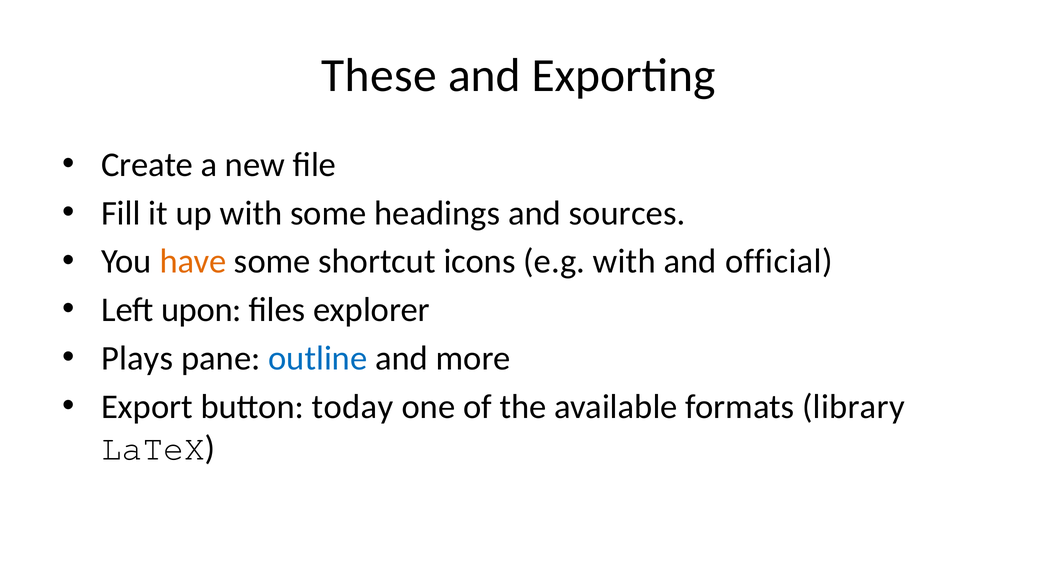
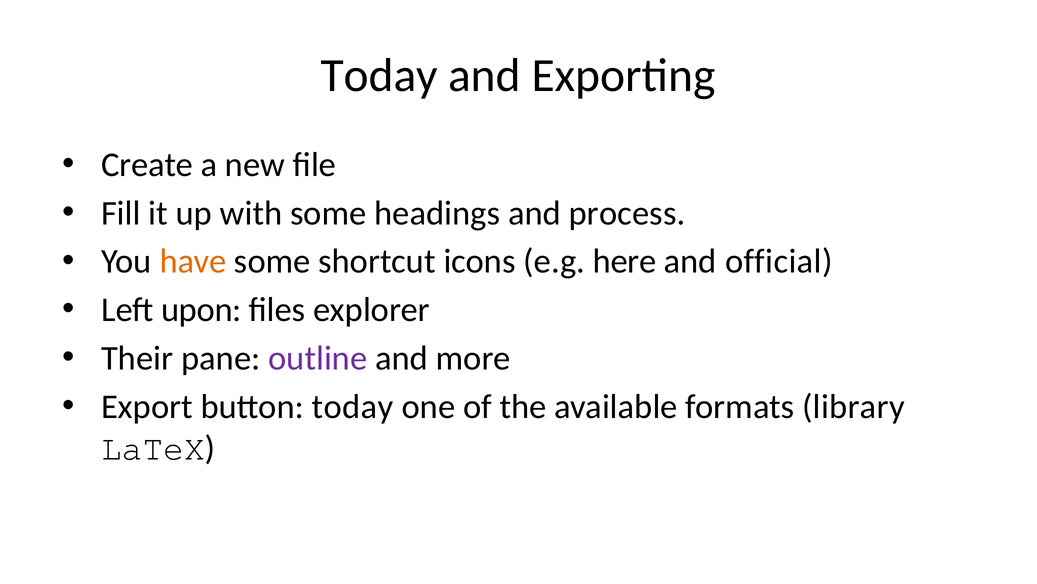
These at (379, 75): These -> Today
sources: sources -> process
e.g with: with -> here
Plays: Plays -> Their
outline colour: blue -> purple
